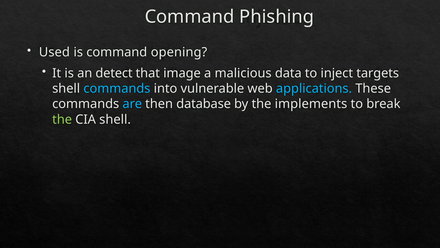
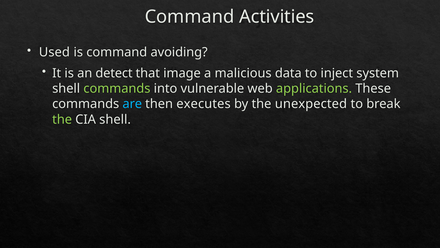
Phishing: Phishing -> Activities
opening: opening -> avoiding
targets: targets -> system
commands at (117, 88) colour: light blue -> light green
applications colour: light blue -> light green
database: database -> executes
implements: implements -> unexpected
